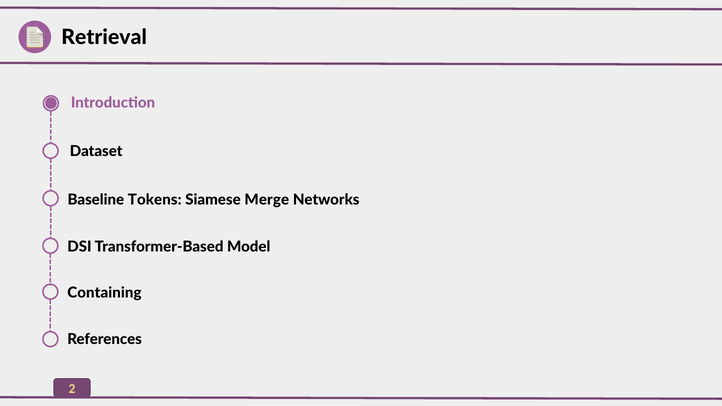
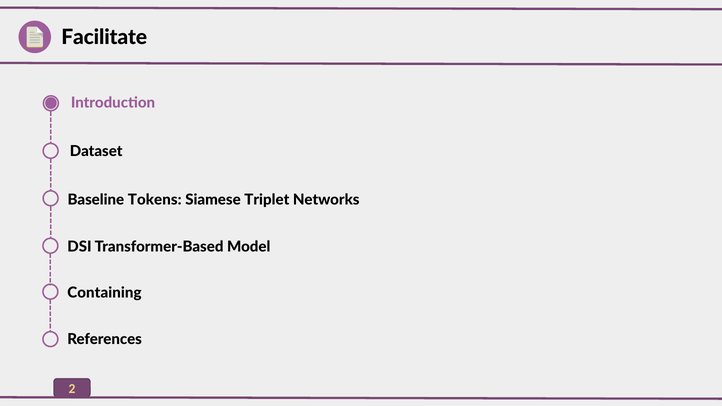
Retrieval: Retrieval -> Facilitate
Merge: Merge -> Triplet
